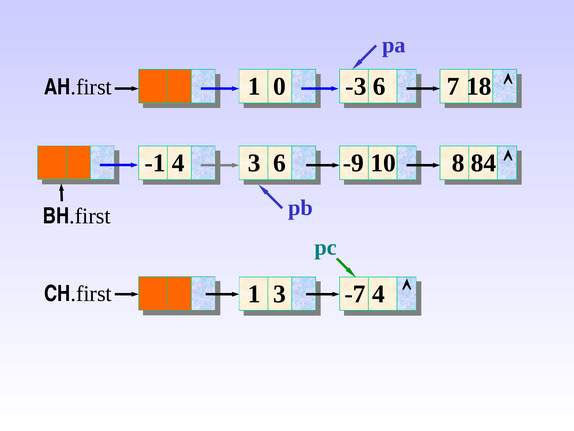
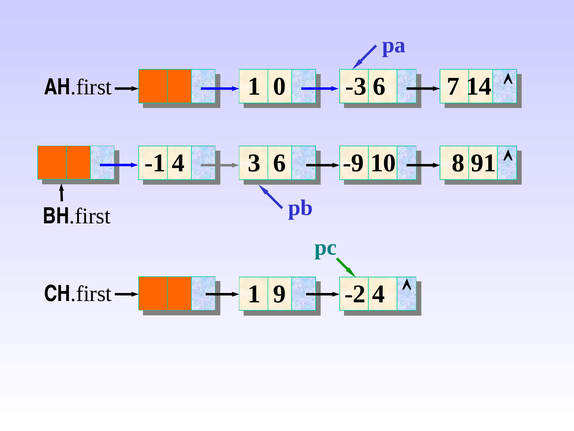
18: 18 -> 14
84: 84 -> 91
1 3: 3 -> 9
-7: -7 -> -2
